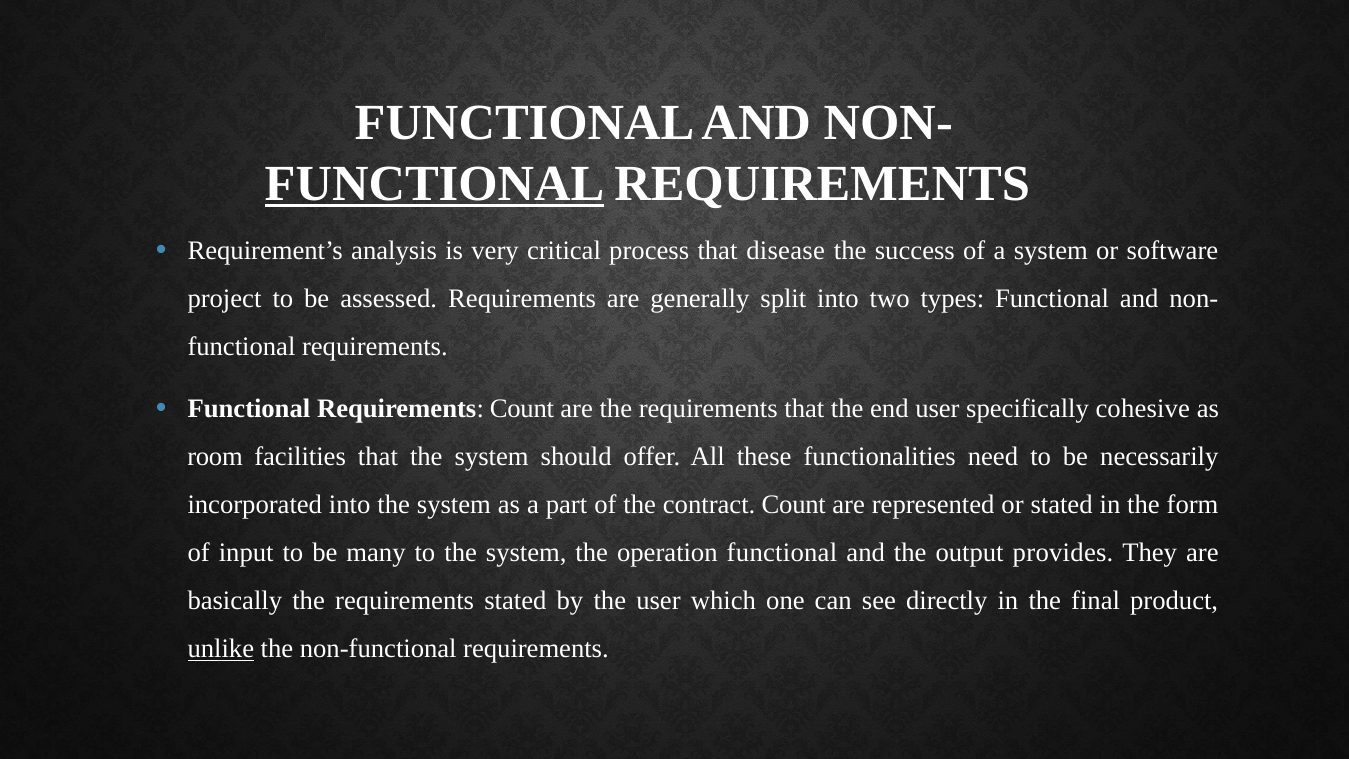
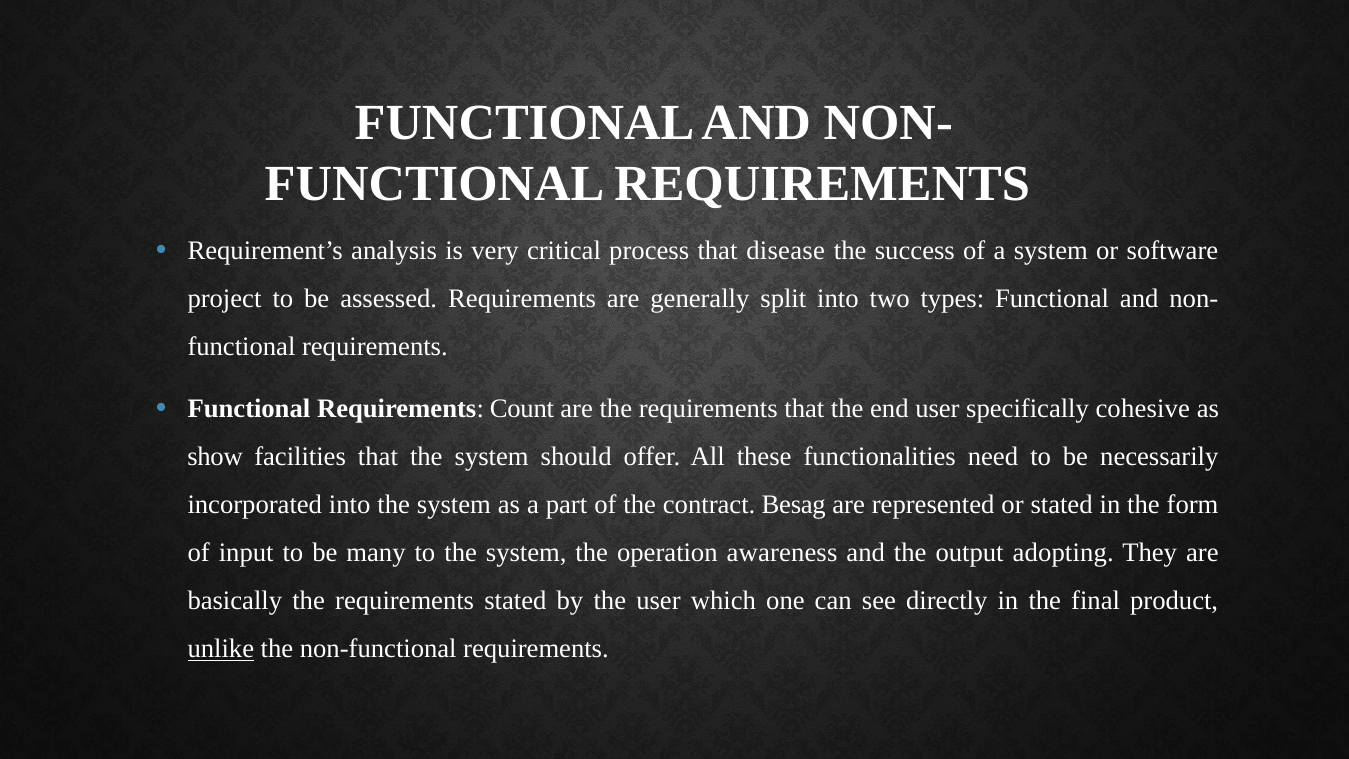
FUNCTIONAL at (435, 184) underline: present -> none
room: room -> show
contract Count: Count -> Besag
operation functional: functional -> awareness
provides: provides -> adopting
